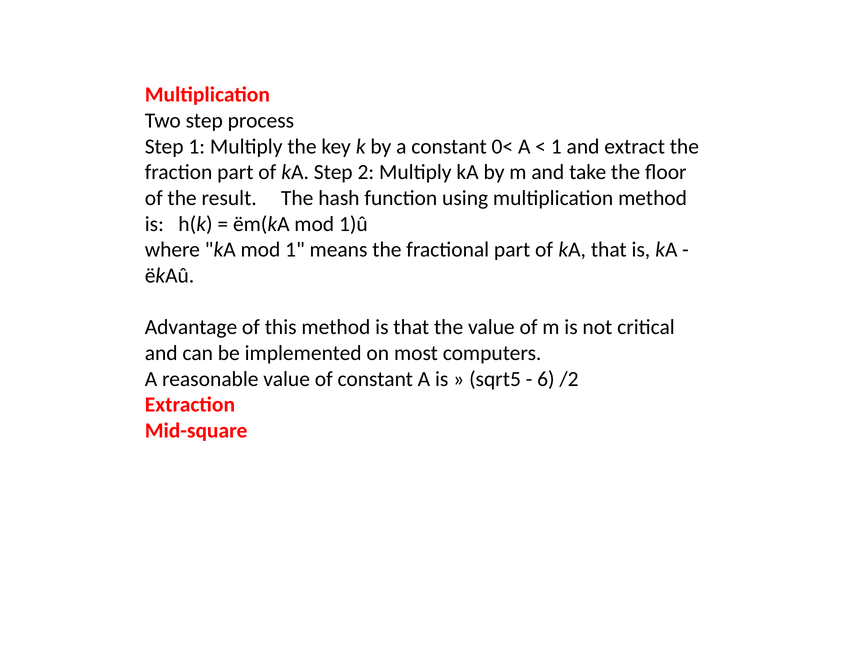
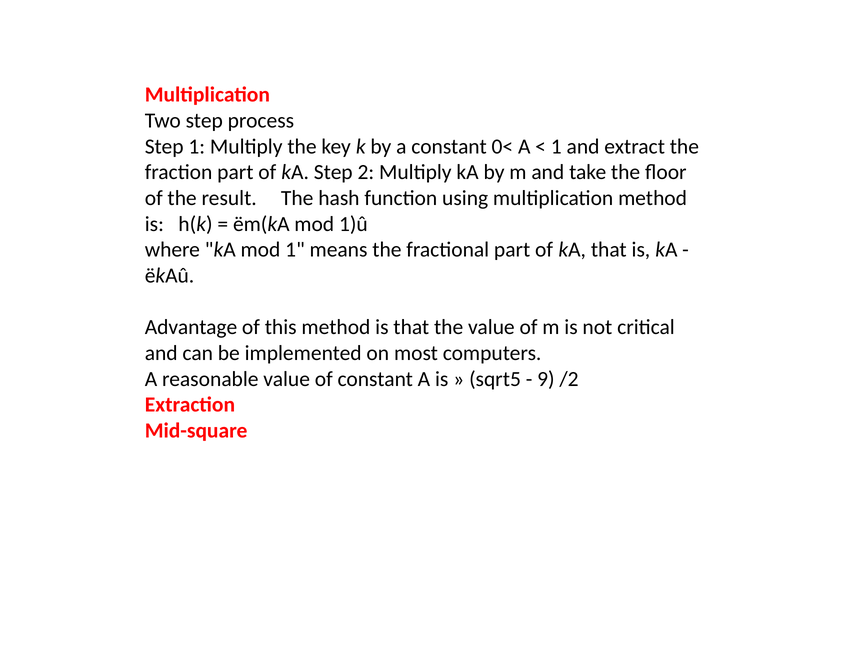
6: 6 -> 9
